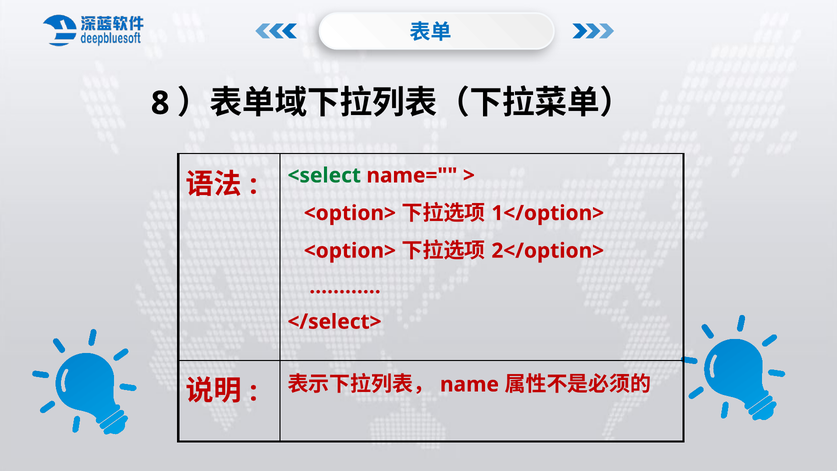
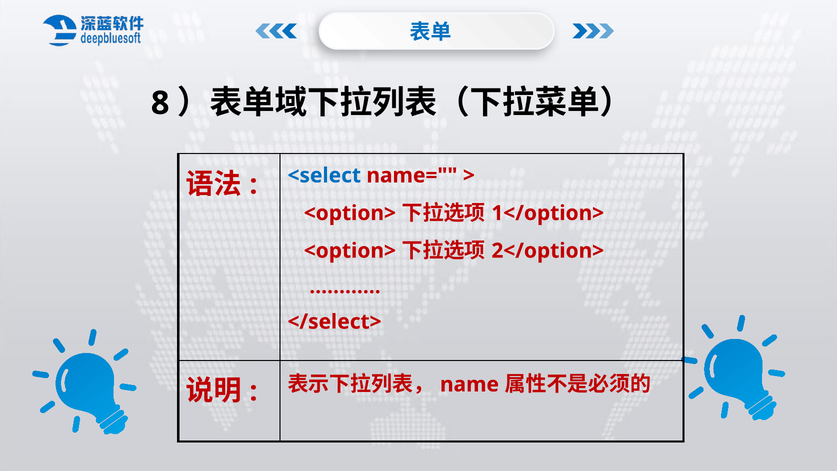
<select colour: green -> blue
